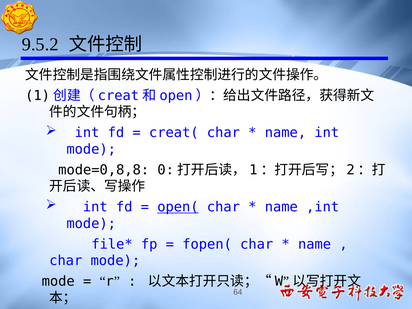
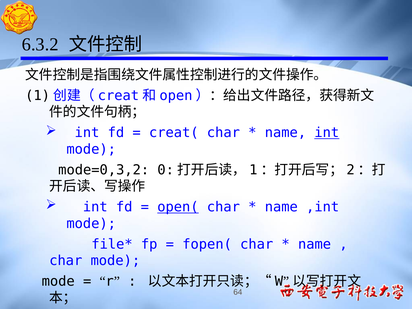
9.5.2: 9.5.2 -> 6.3.2
int at (327, 133) underline: none -> present
mode=0,8,8: mode=0,8,8 -> mode=0,3,2
